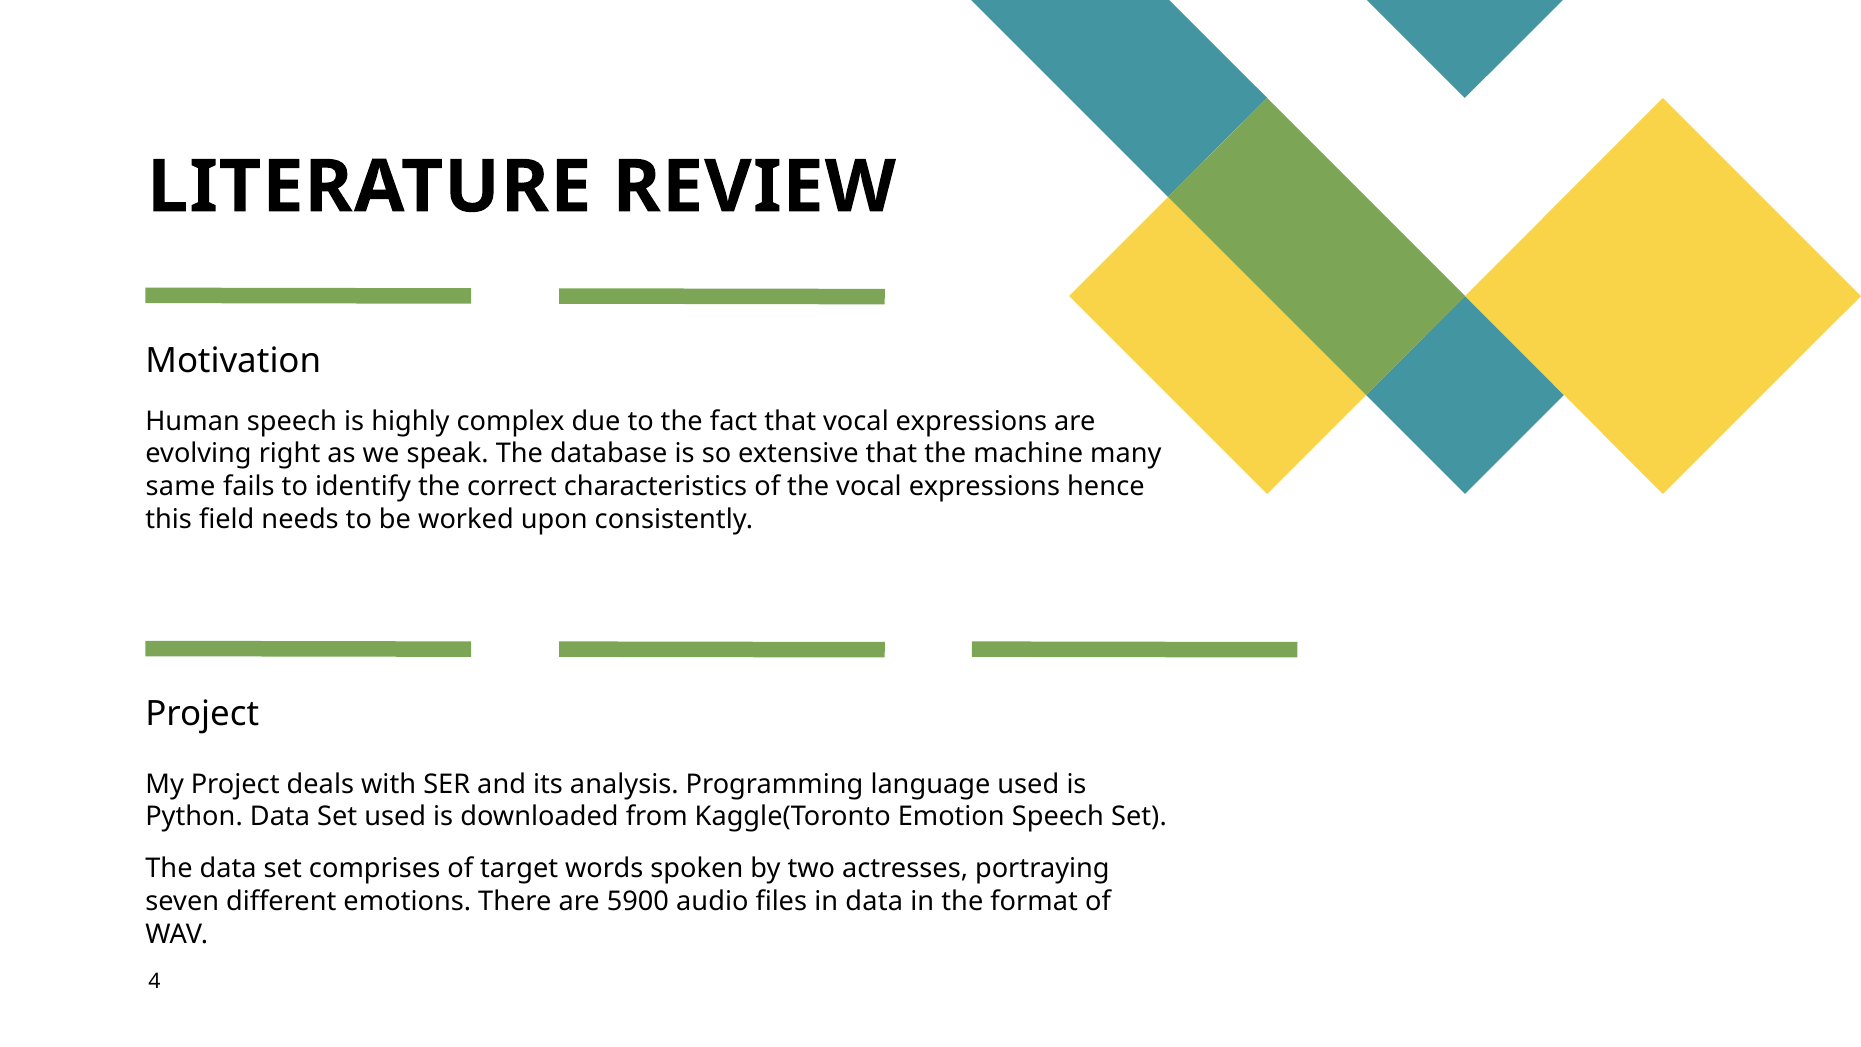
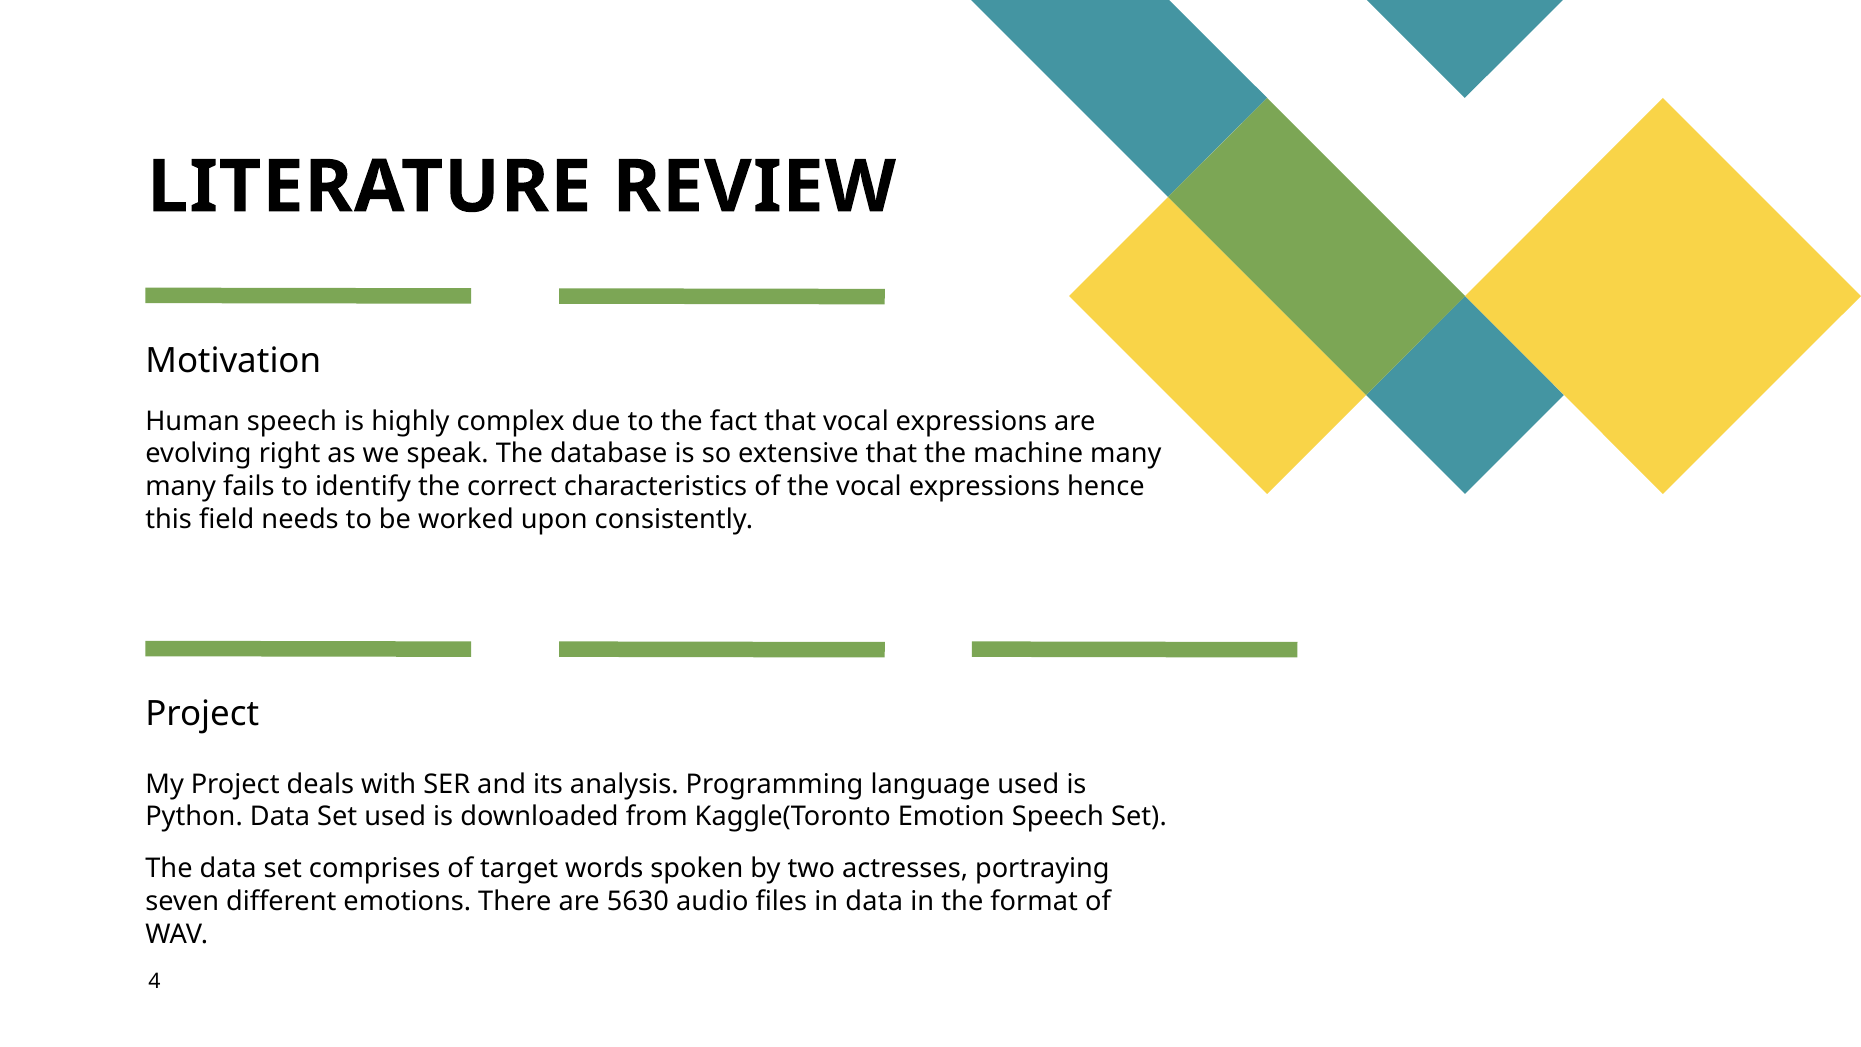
same at (180, 486): same -> many
5900: 5900 -> 5630
